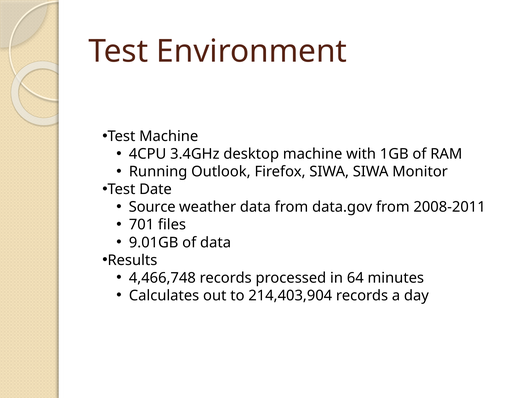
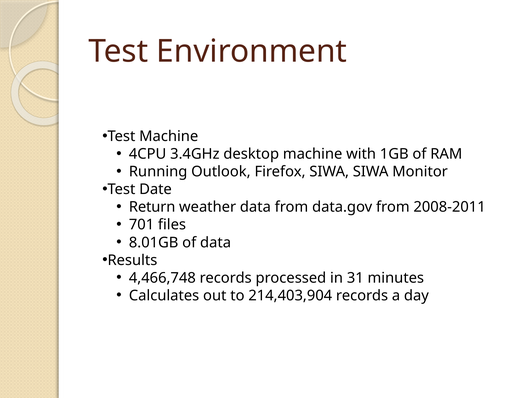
Source: Source -> Return
9.01GB: 9.01GB -> 8.01GB
64: 64 -> 31
